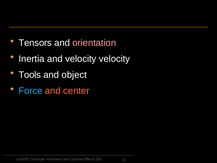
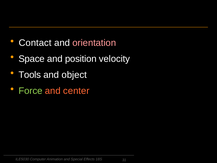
Tensors: Tensors -> Contact
Inertia: Inertia -> Space
and velocity: velocity -> position
Force colour: light blue -> light green
